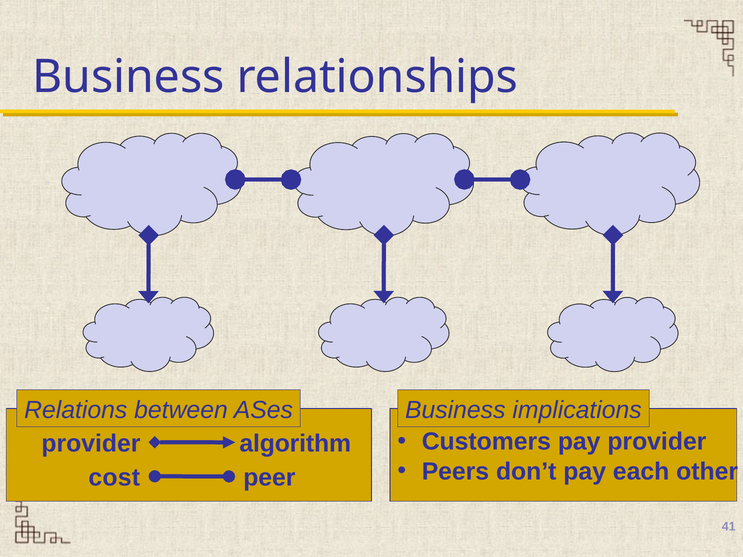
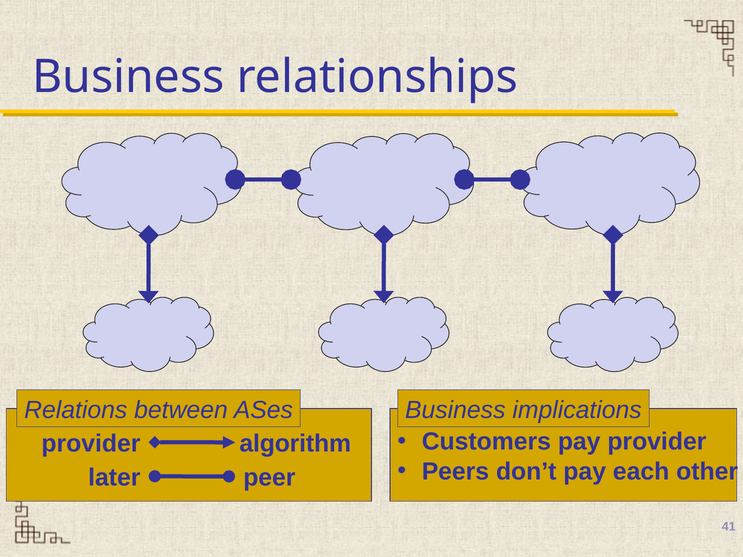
cost: cost -> later
